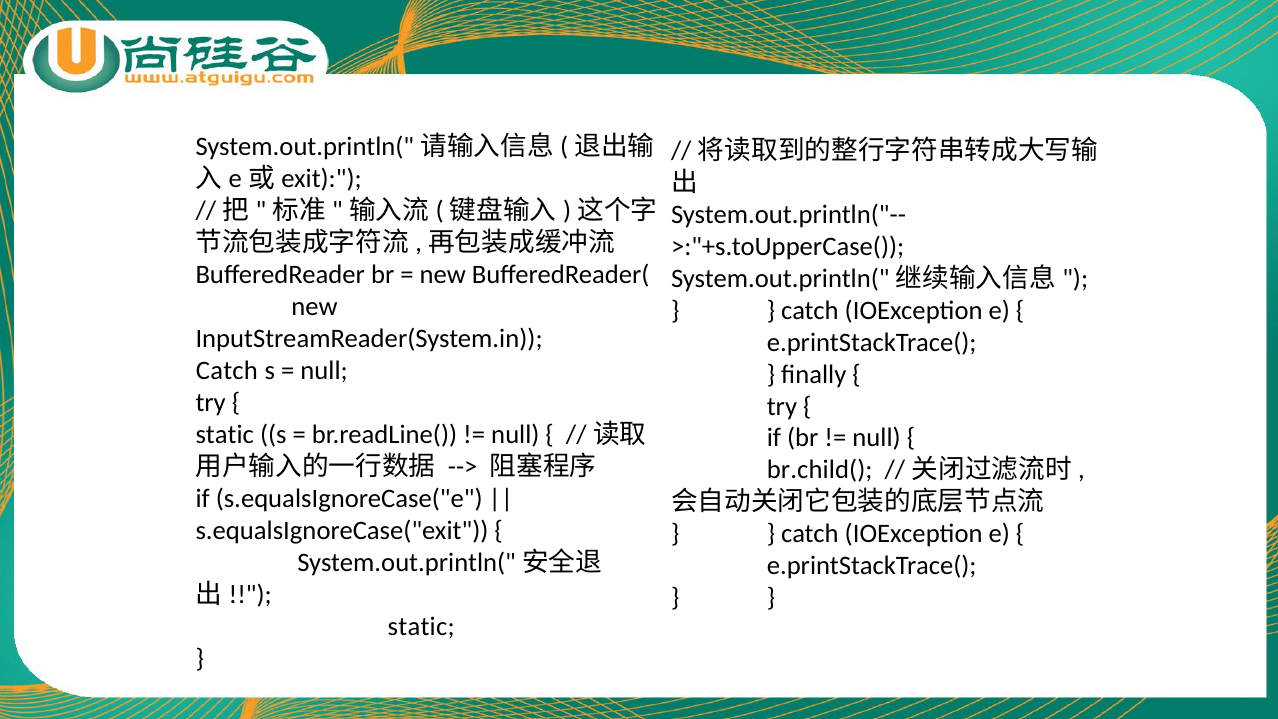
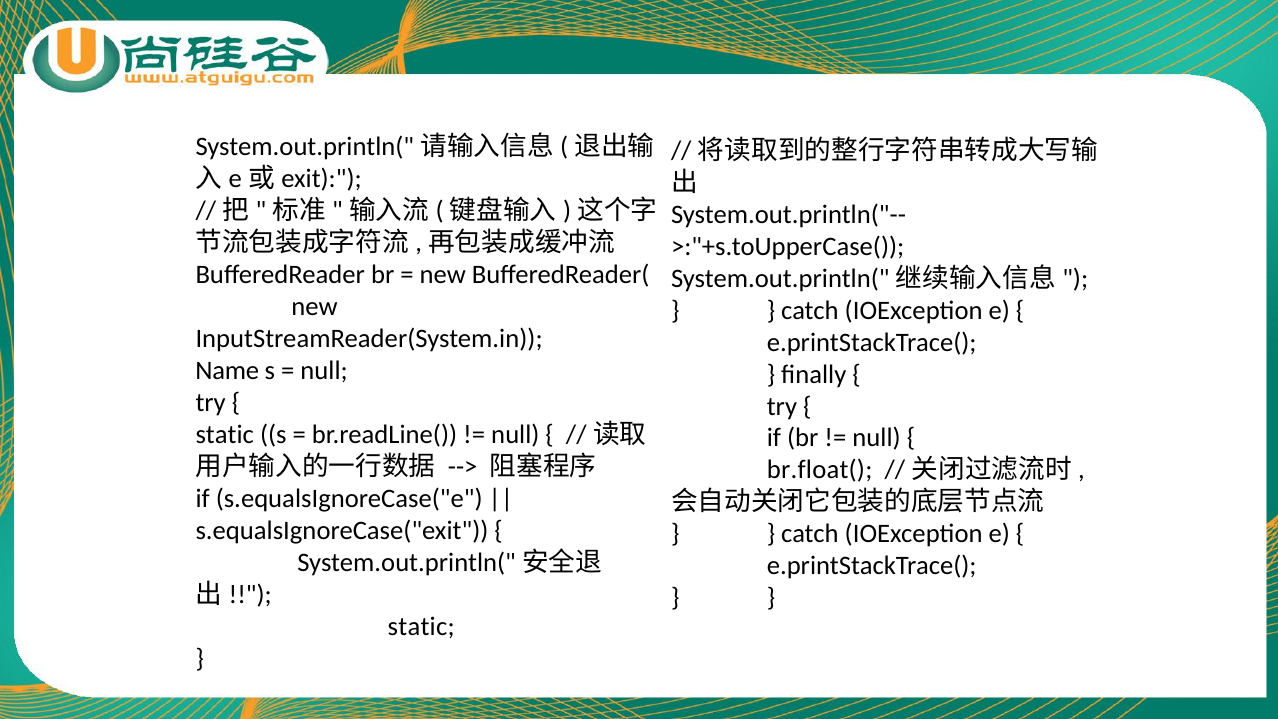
Catch at (227, 371): Catch -> Name
br.child(: br.child( -> br.float(
